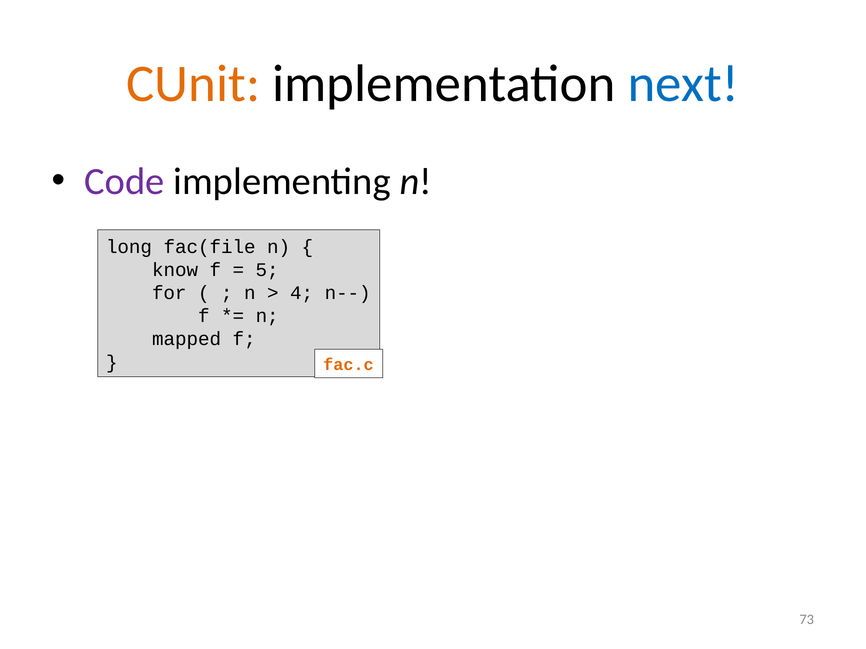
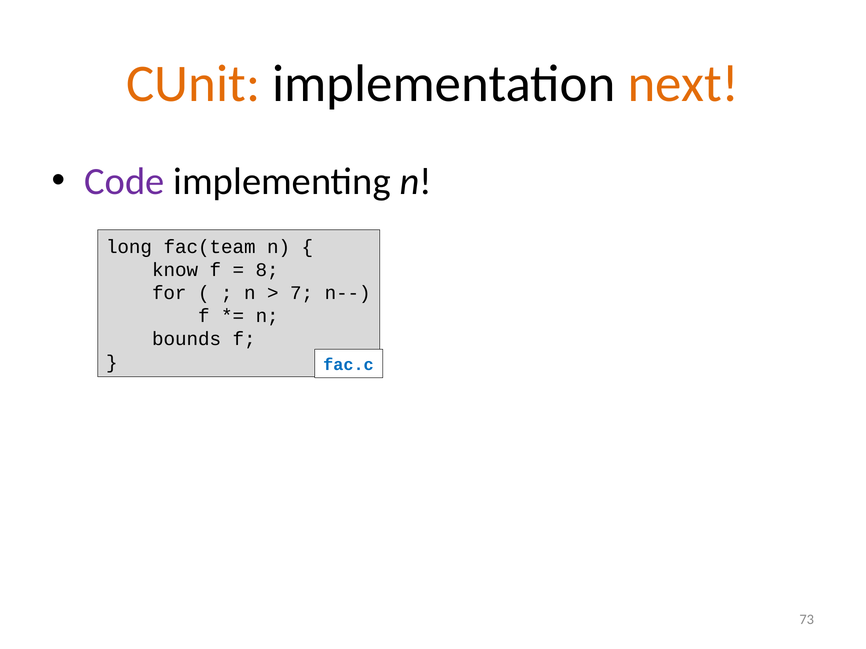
next colour: blue -> orange
fac(file: fac(file -> fac(team
5: 5 -> 8
4: 4 -> 7
mapped: mapped -> bounds
fac.c colour: orange -> blue
